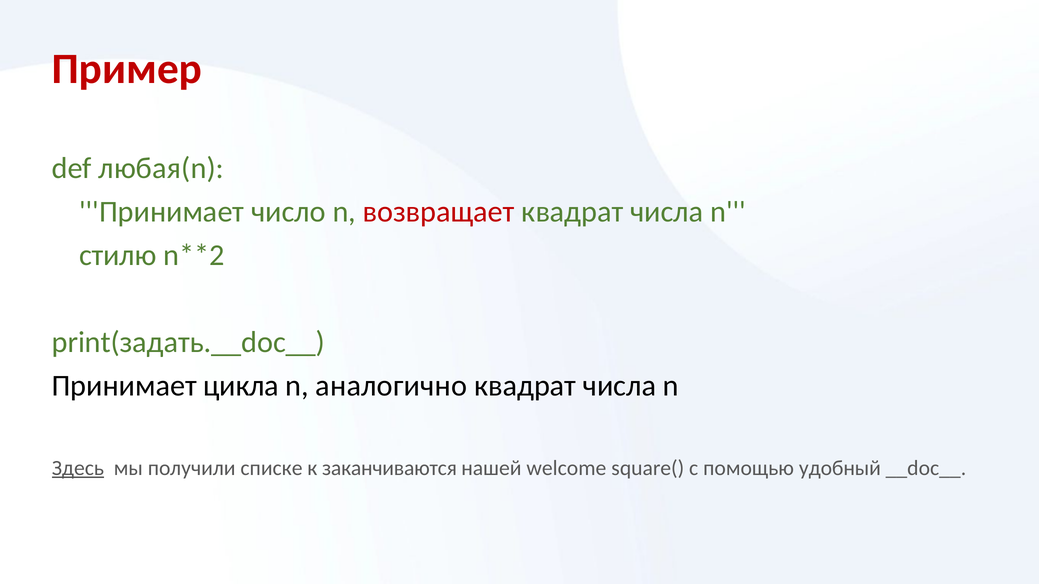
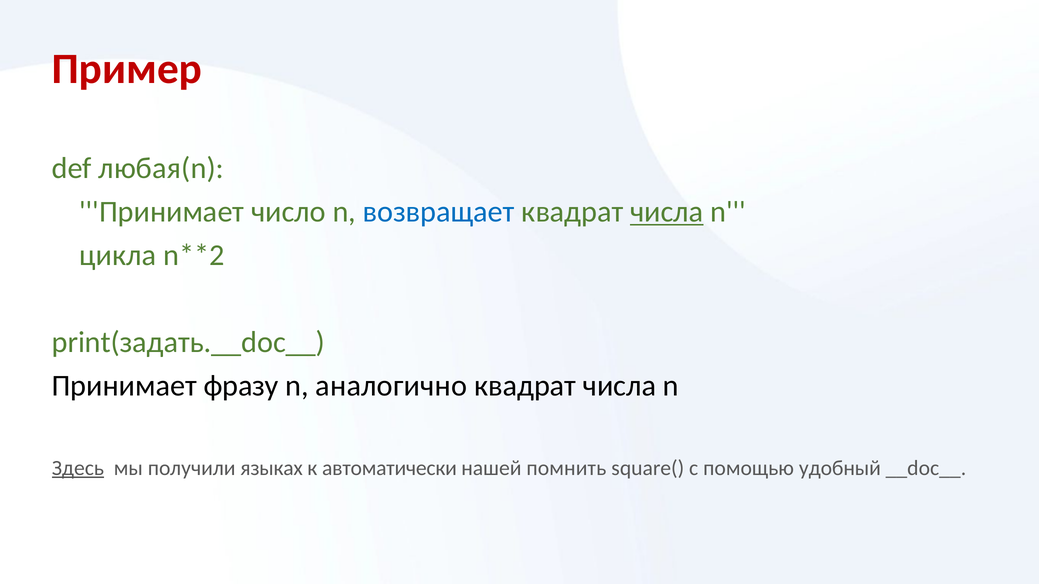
возвращает colour: red -> blue
числа at (667, 212) underline: none -> present
стилю: стилю -> цикла
цикла: цикла -> фразу
списке: списке -> языках
заканчиваются: заканчиваются -> автоматически
welcome: welcome -> помнить
